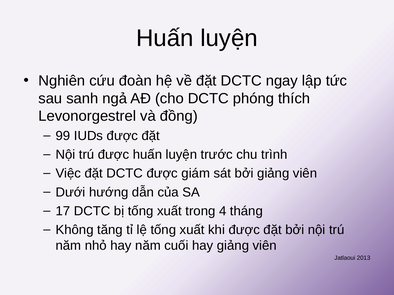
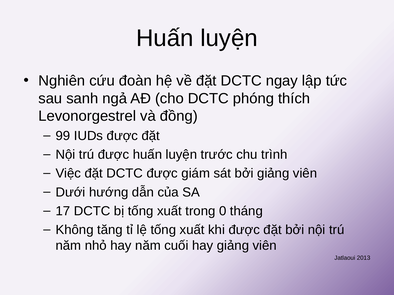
4: 4 -> 0
